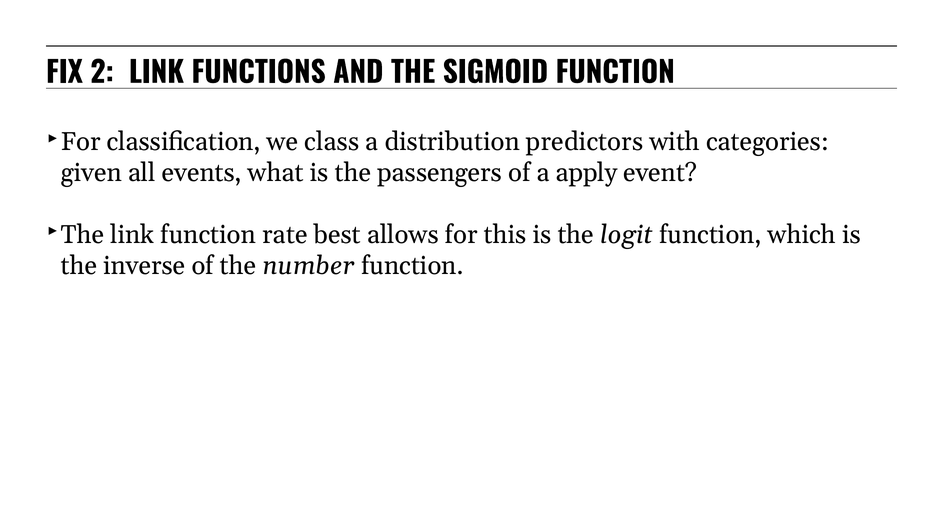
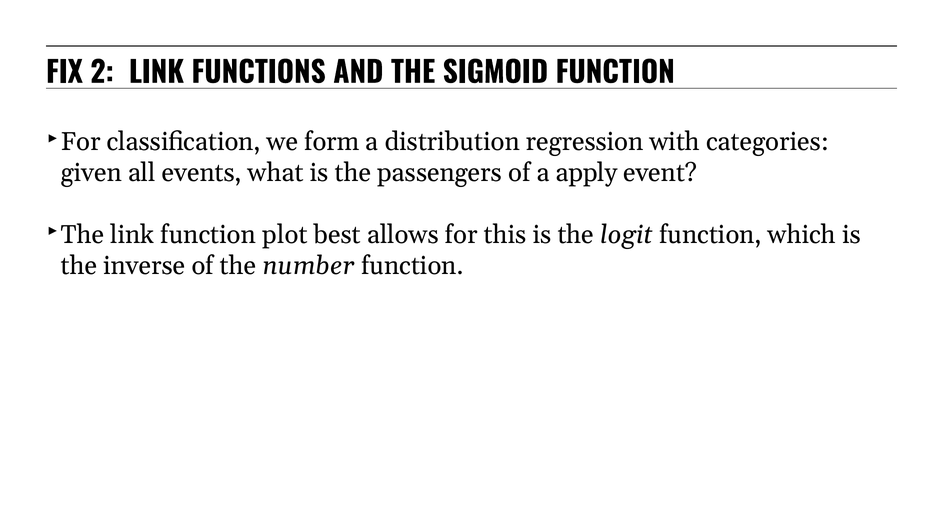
class: class -> form
predictors: predictors -> regression
rate: rate -> plot
